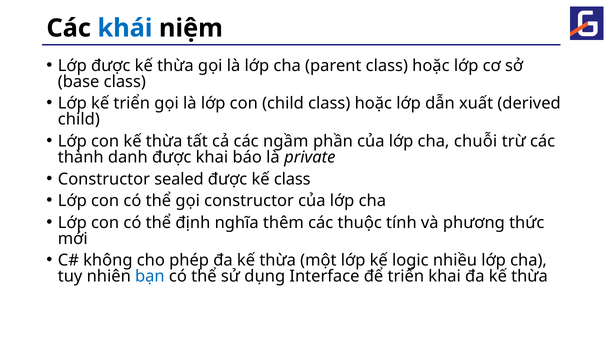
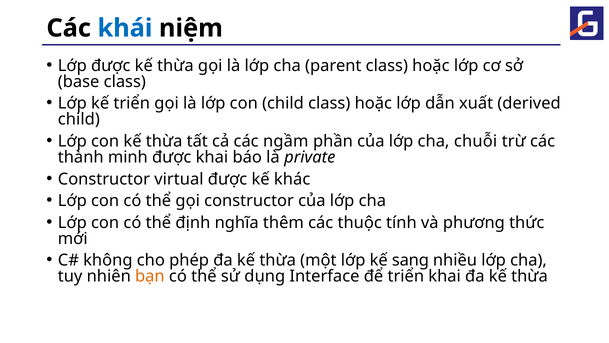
danh: danh -> minh
sealed: sealed -> virtual
kế class: class -> khác
logic: logic -> sang
bạn colour: blue -> orange
